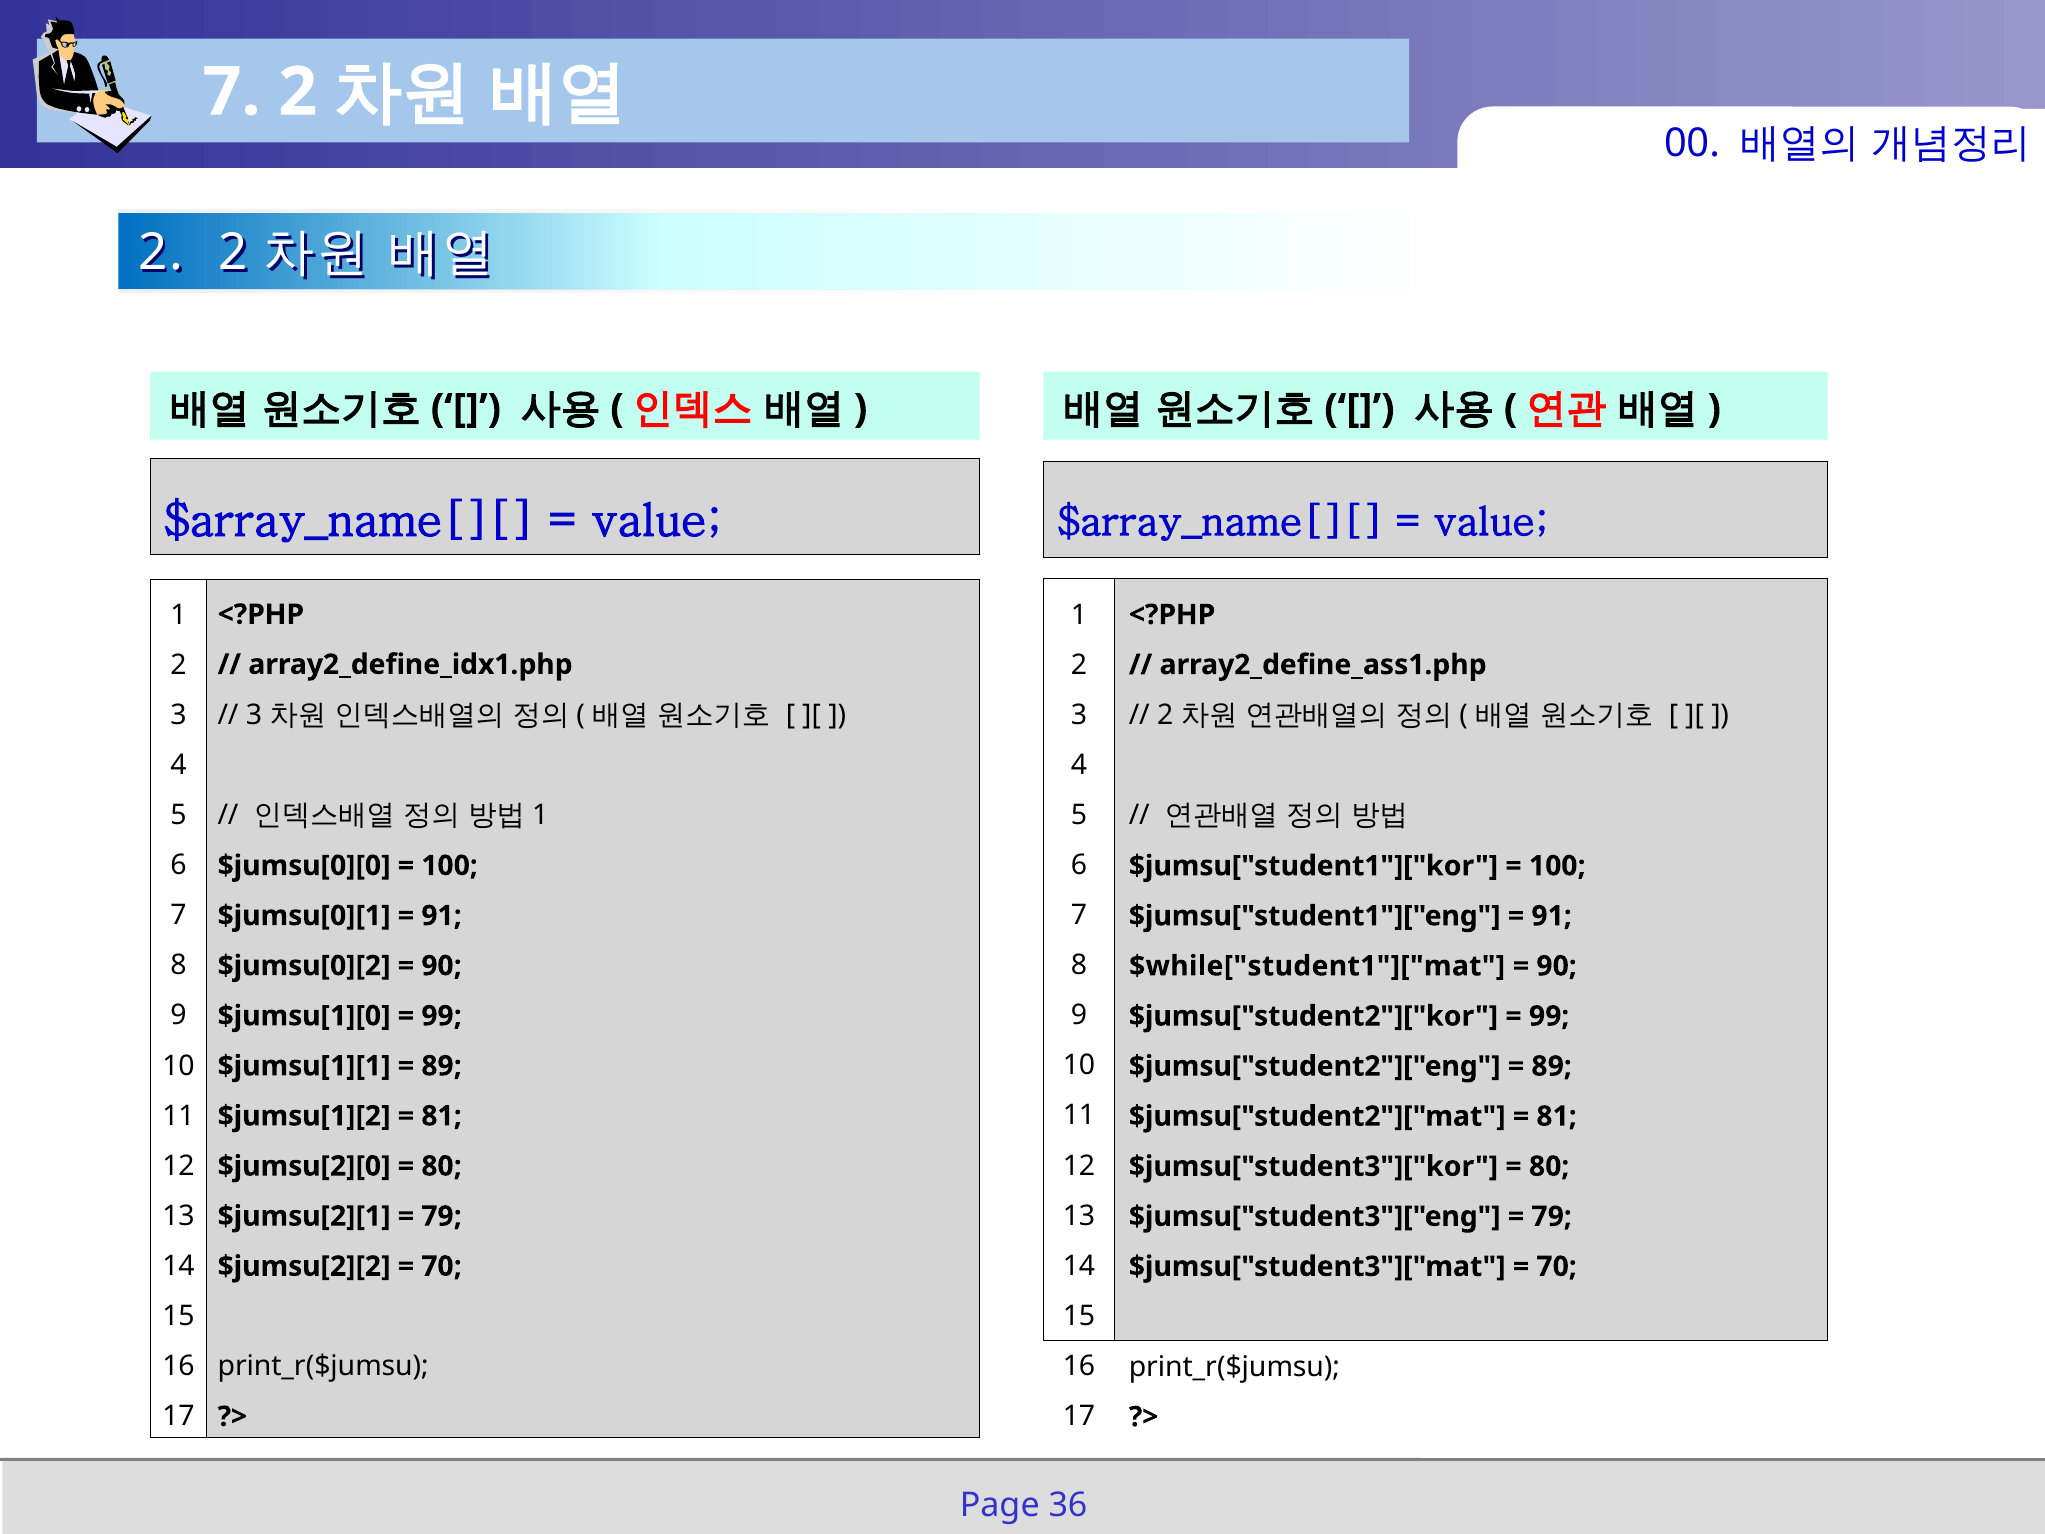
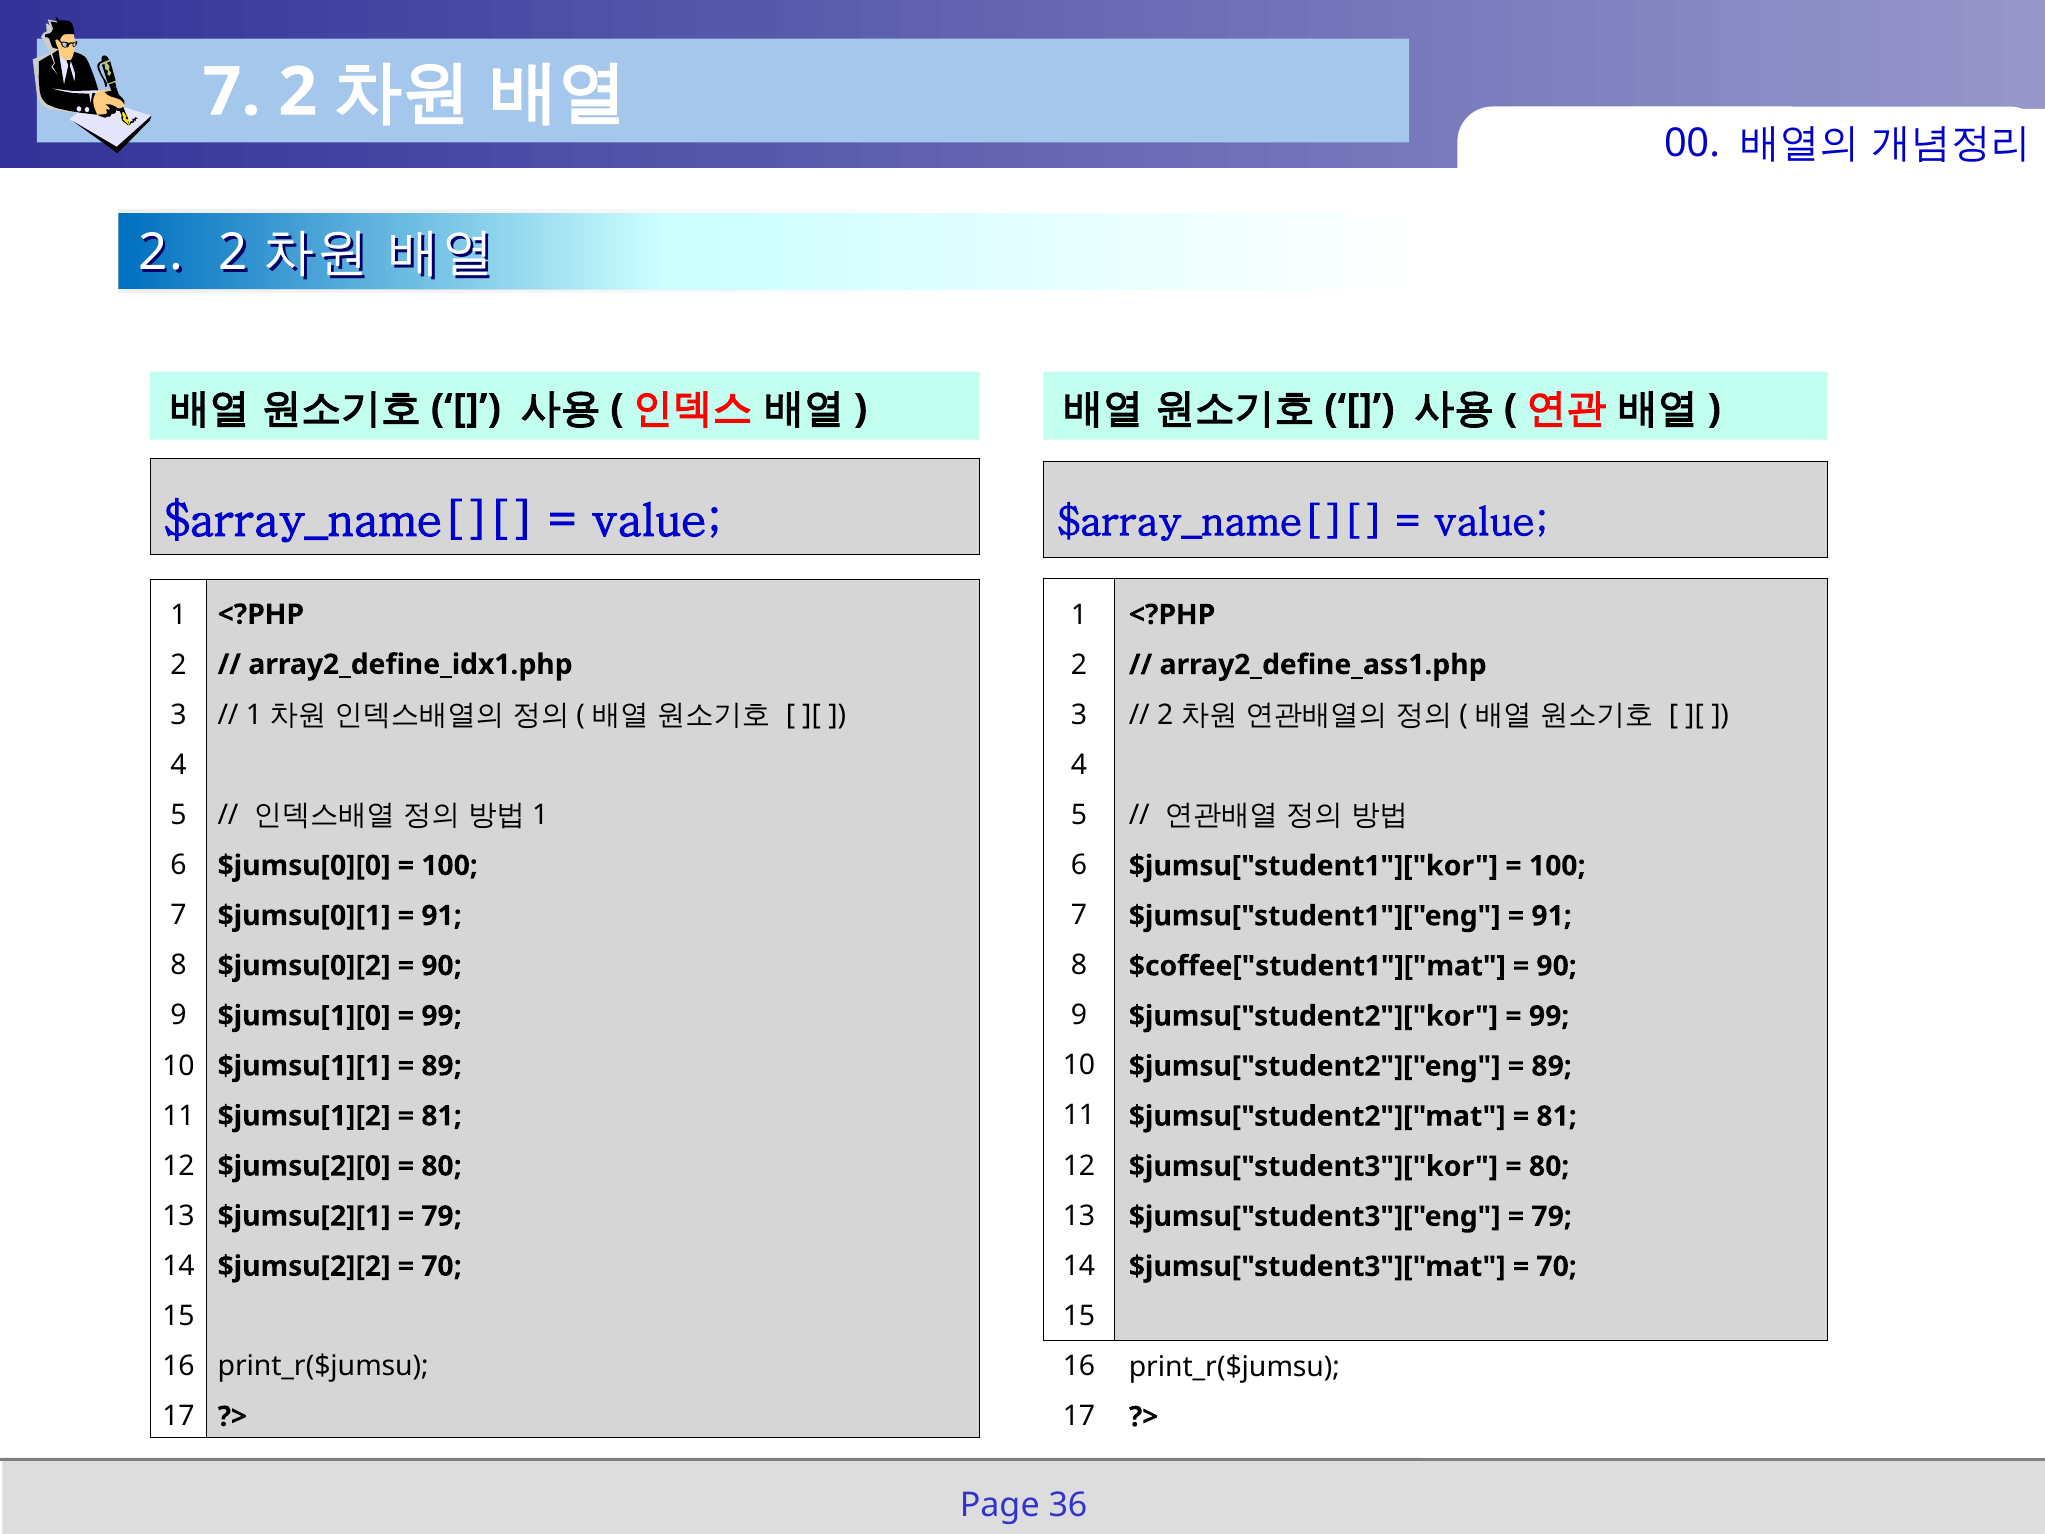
3 at (254, 715): 3 -> 1
$while["student1"]["mat: $while["student1"]["mat -> $coffee["student1"]["mat
